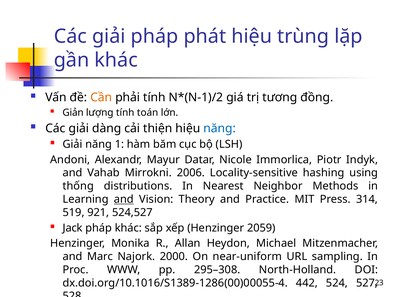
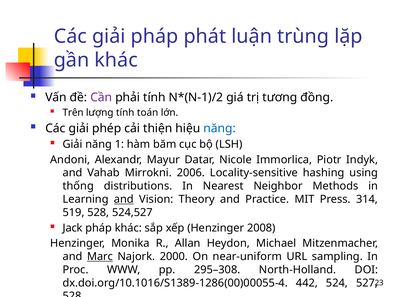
phát hiệu: hiệu -> luận
Cần colour: orange -> purple
Giản: Giản -> Trên
dàng: dàng -> phép
519 921: 921 -> 528
2059: 2059 -> 2008
Marc underline: none -> present
